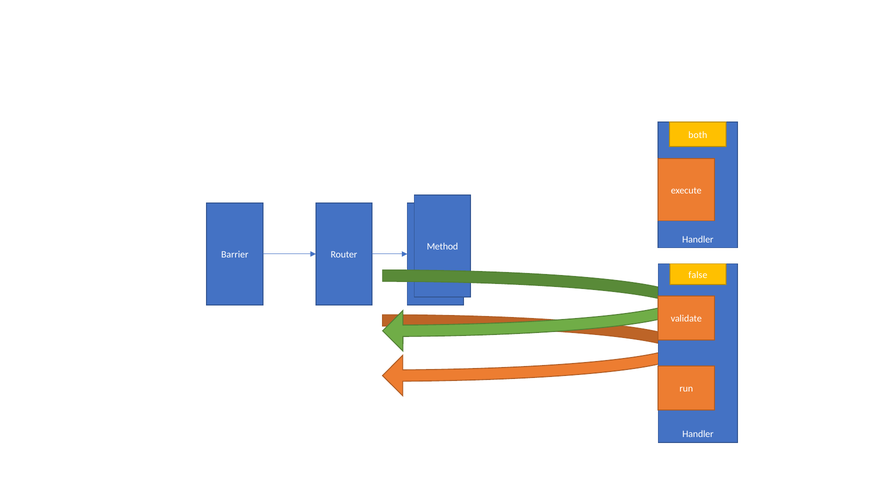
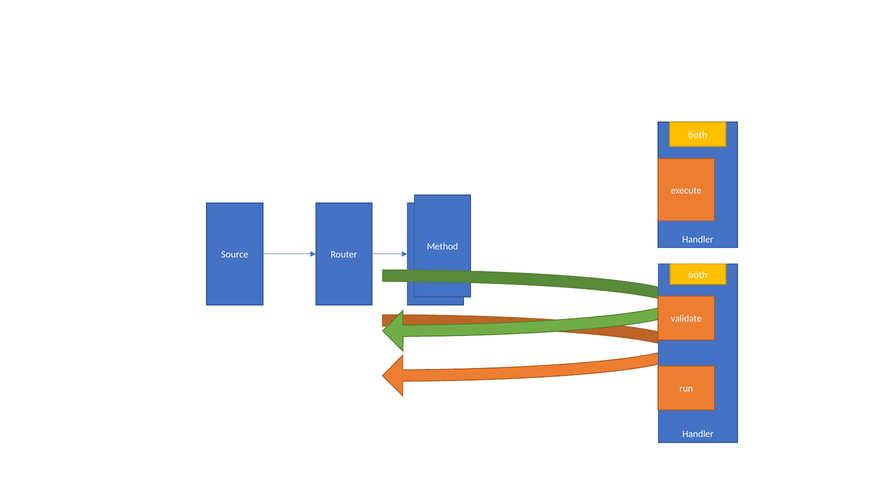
Barrier: Barrier -> Source
false at (698, 275): false -> both
